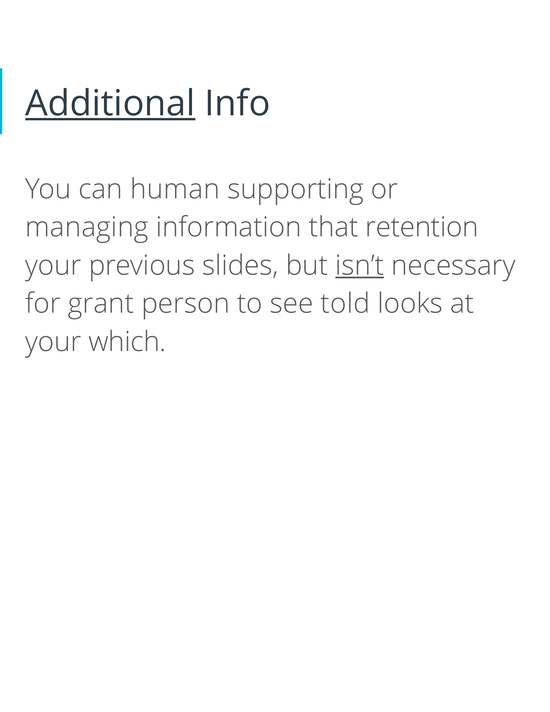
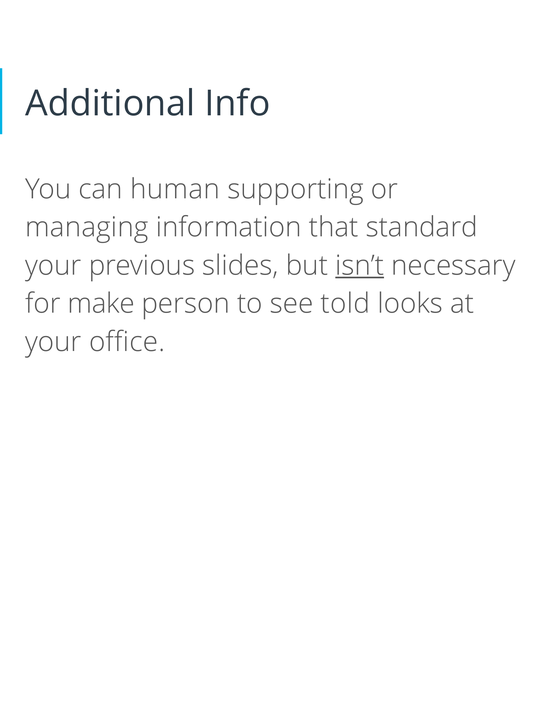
Additional underline: present -> none
retention: retention -> standard
grant: grant -> make
which: which -> office
